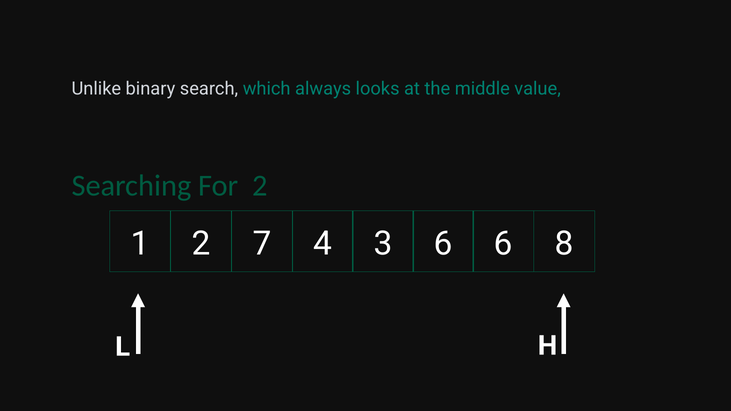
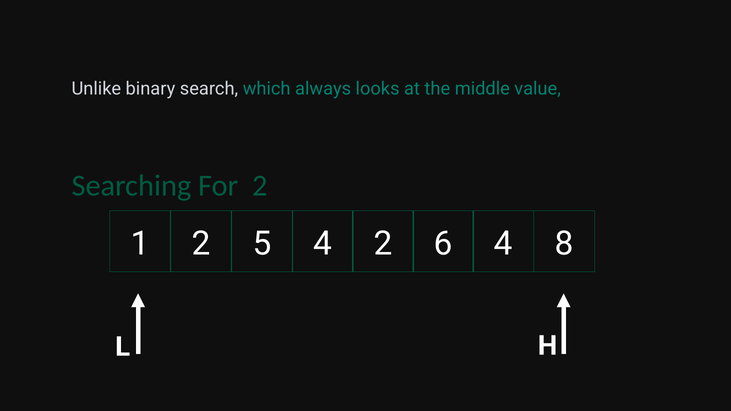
7: 7 -> 5
4 3: 3 -> 2
6 6: 6 -> 4
